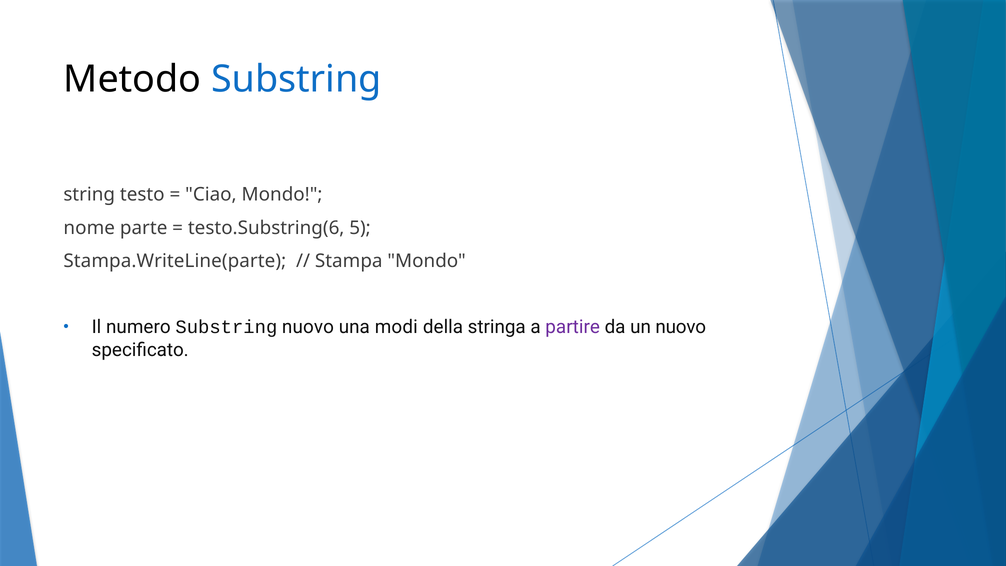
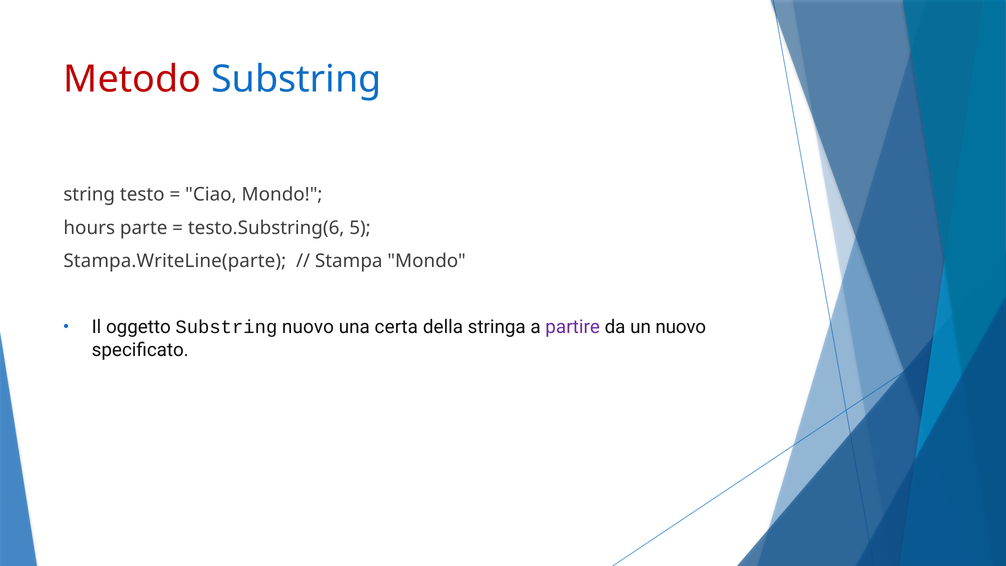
Metodo colour: black -> red
nome: nome -> hours
numero: numero -> oggetto
modi: modi -> certa
